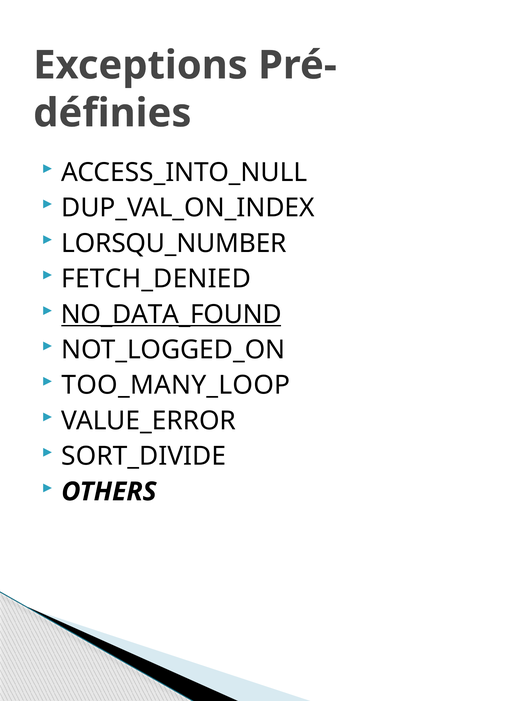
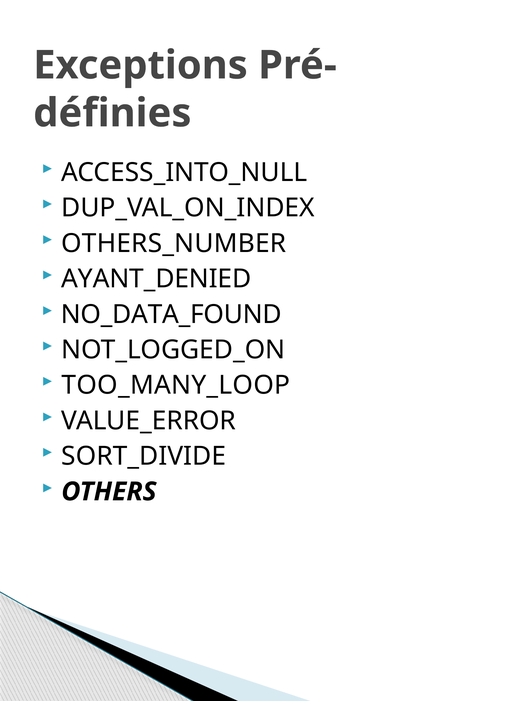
LORSQU_NUMBER: LORSQU_NUMBER -> OTHERS_NUMBER
FETCH_DENIED: FETCH_DENIED -> AYANT_DENIED
NO_DATA_FOUND underline: present -> none
